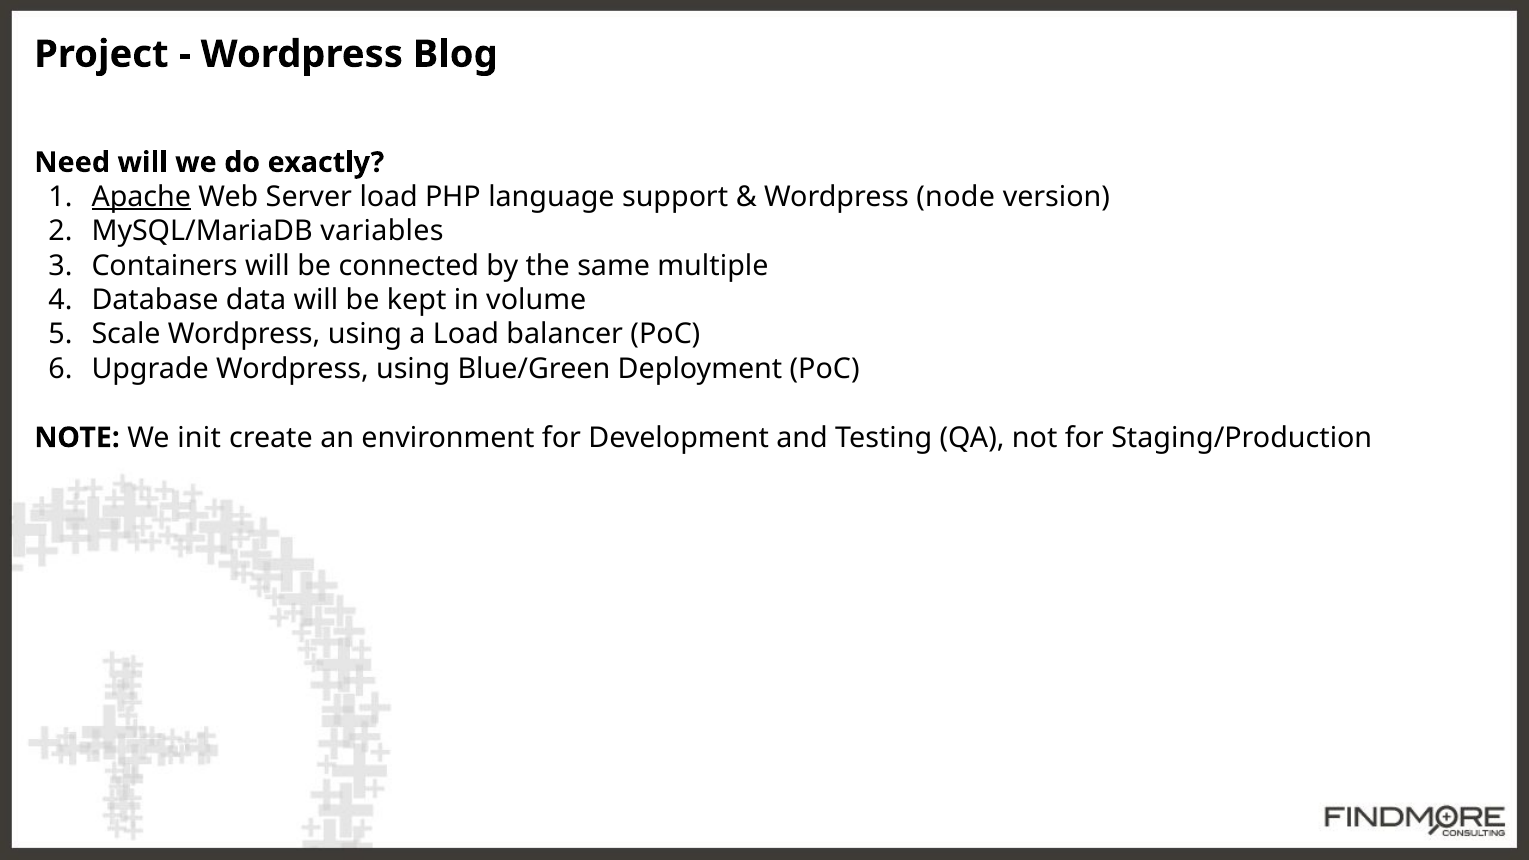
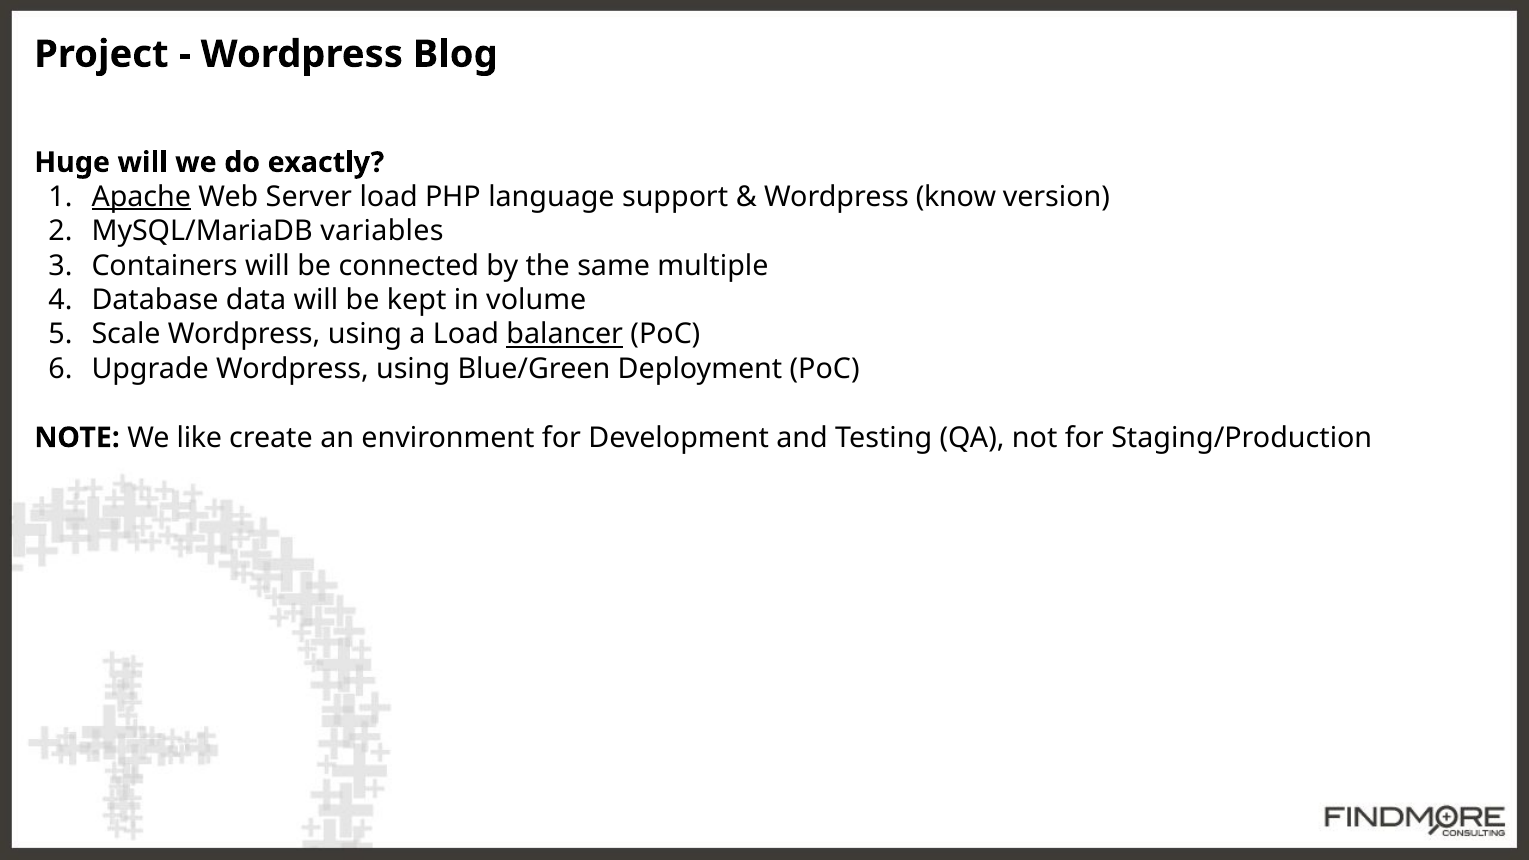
Need: Need -> Huge
node: node -> know
balancer underline: none -> present
init: init -> like
